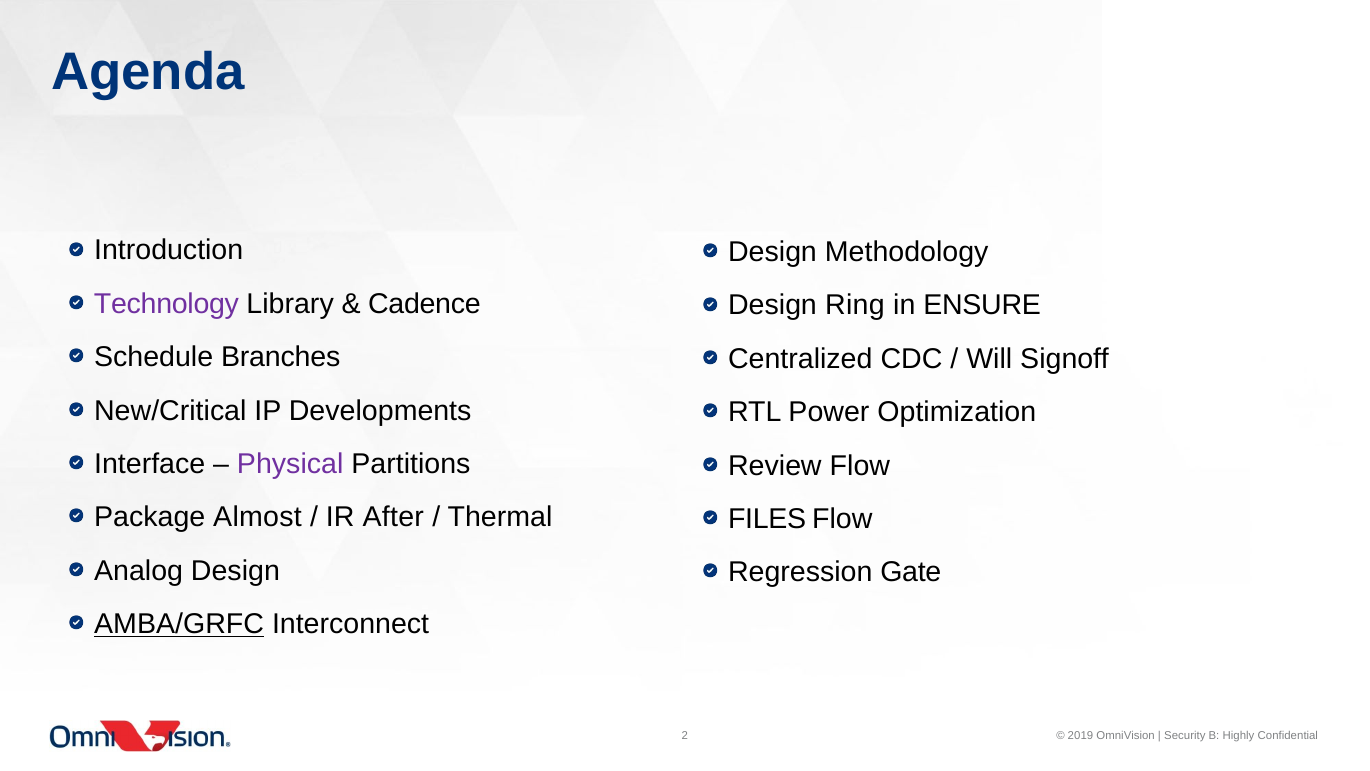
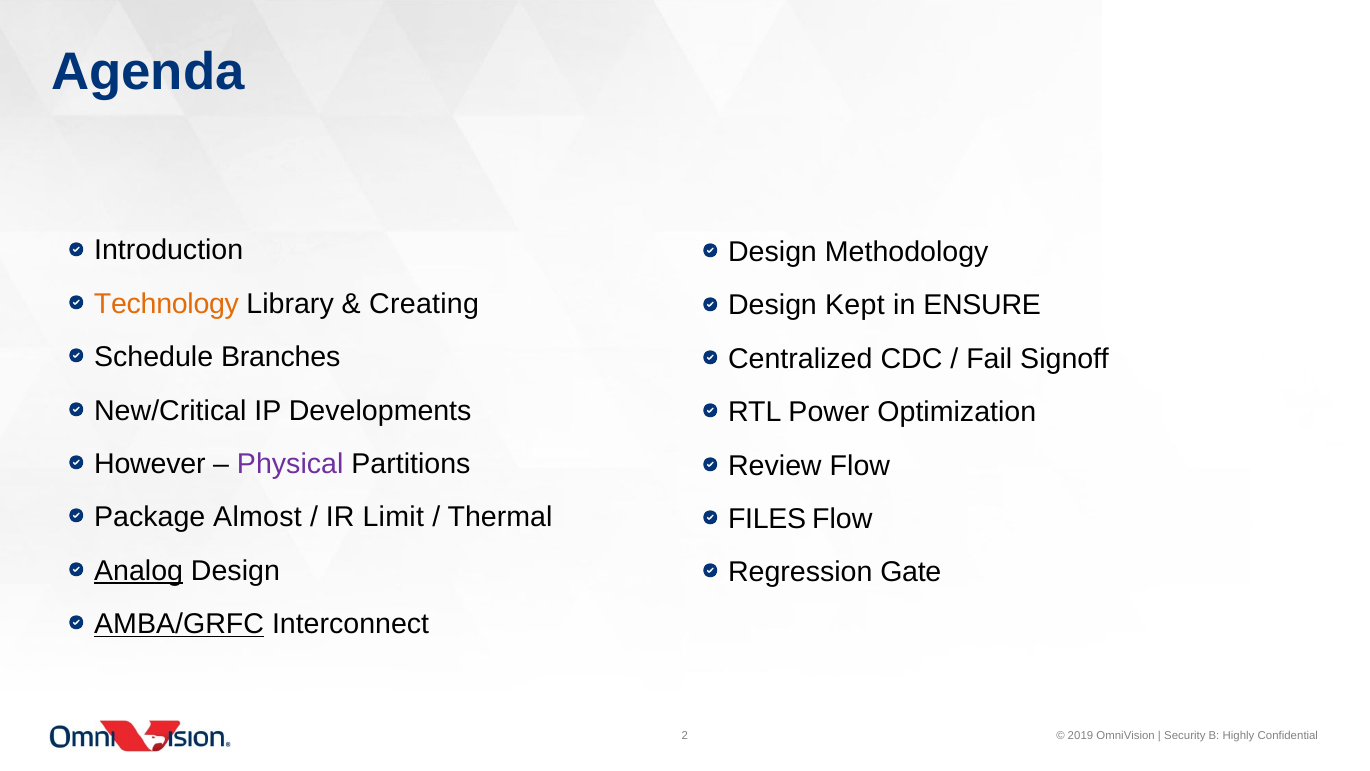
Technology colour: purple -> orange
Cadence: Cadence -> Creating
Ring: Ring -> Kept
Will: Will -> Fail
Interface: Interface -> However
After: After -> Limit
Analog underline: none -> present
